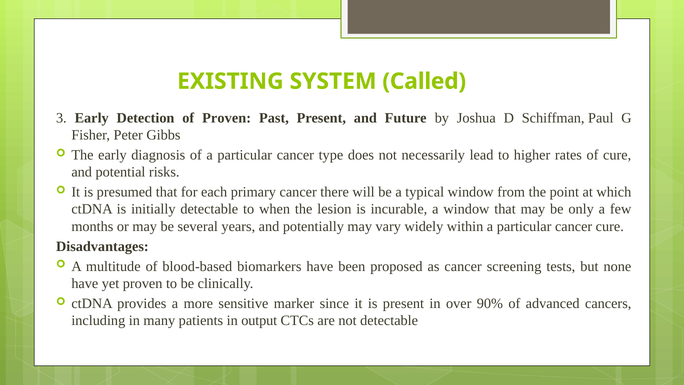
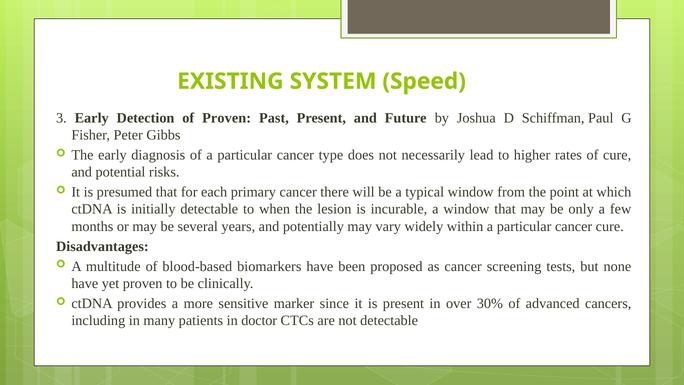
Called: Called -> Speed
90%: 90% -> 30%
output: output -> doctor
